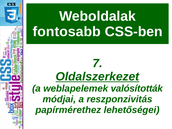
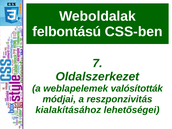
fontosabb: fontosabb -> felbontású
Oldalszerkezet underline: present -> none
papírmérethez: papírmérethez -> kialakításához
